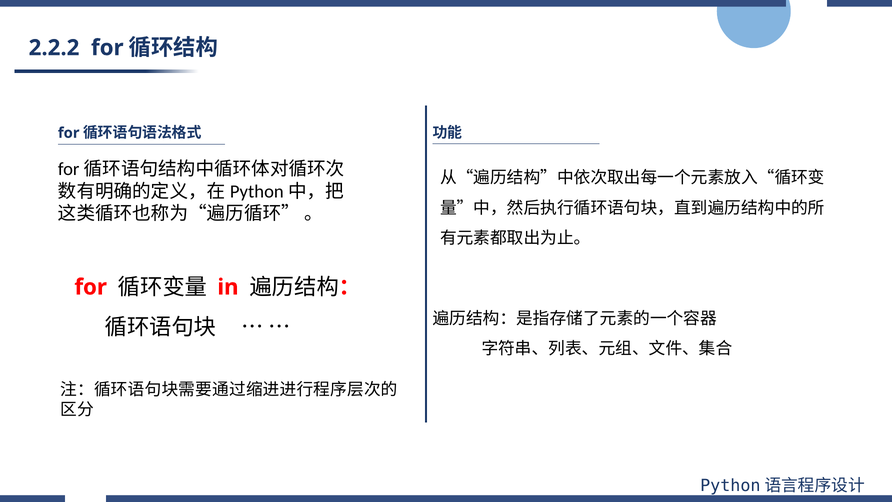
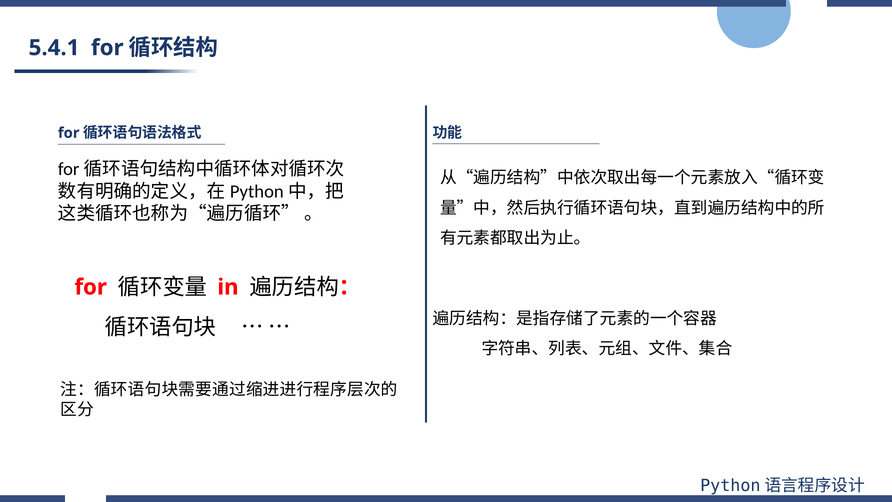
2.2.2: 2.2.2 -> 5.4.1
